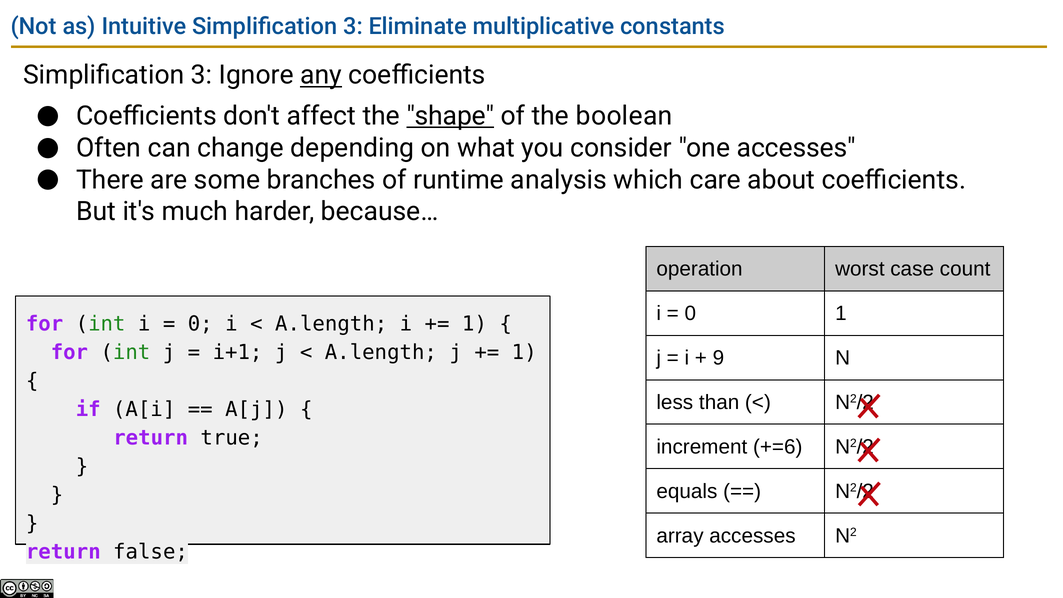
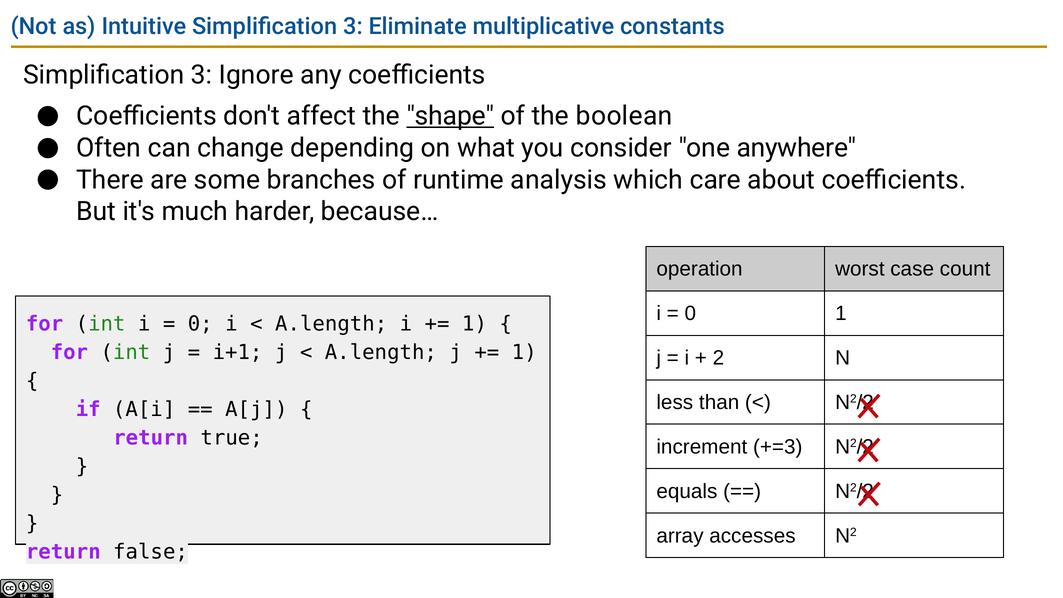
any underline: present -> none
one accesses: accesses -> anywhere
9: 9 -> 2
+=6: +=6 -> +=3
